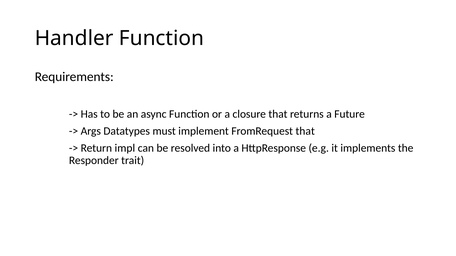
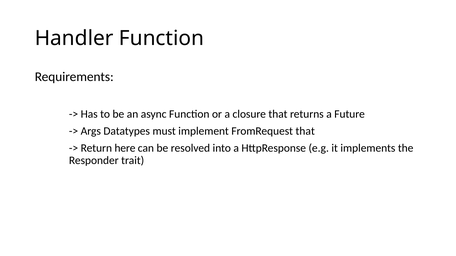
impl: impl -> here
